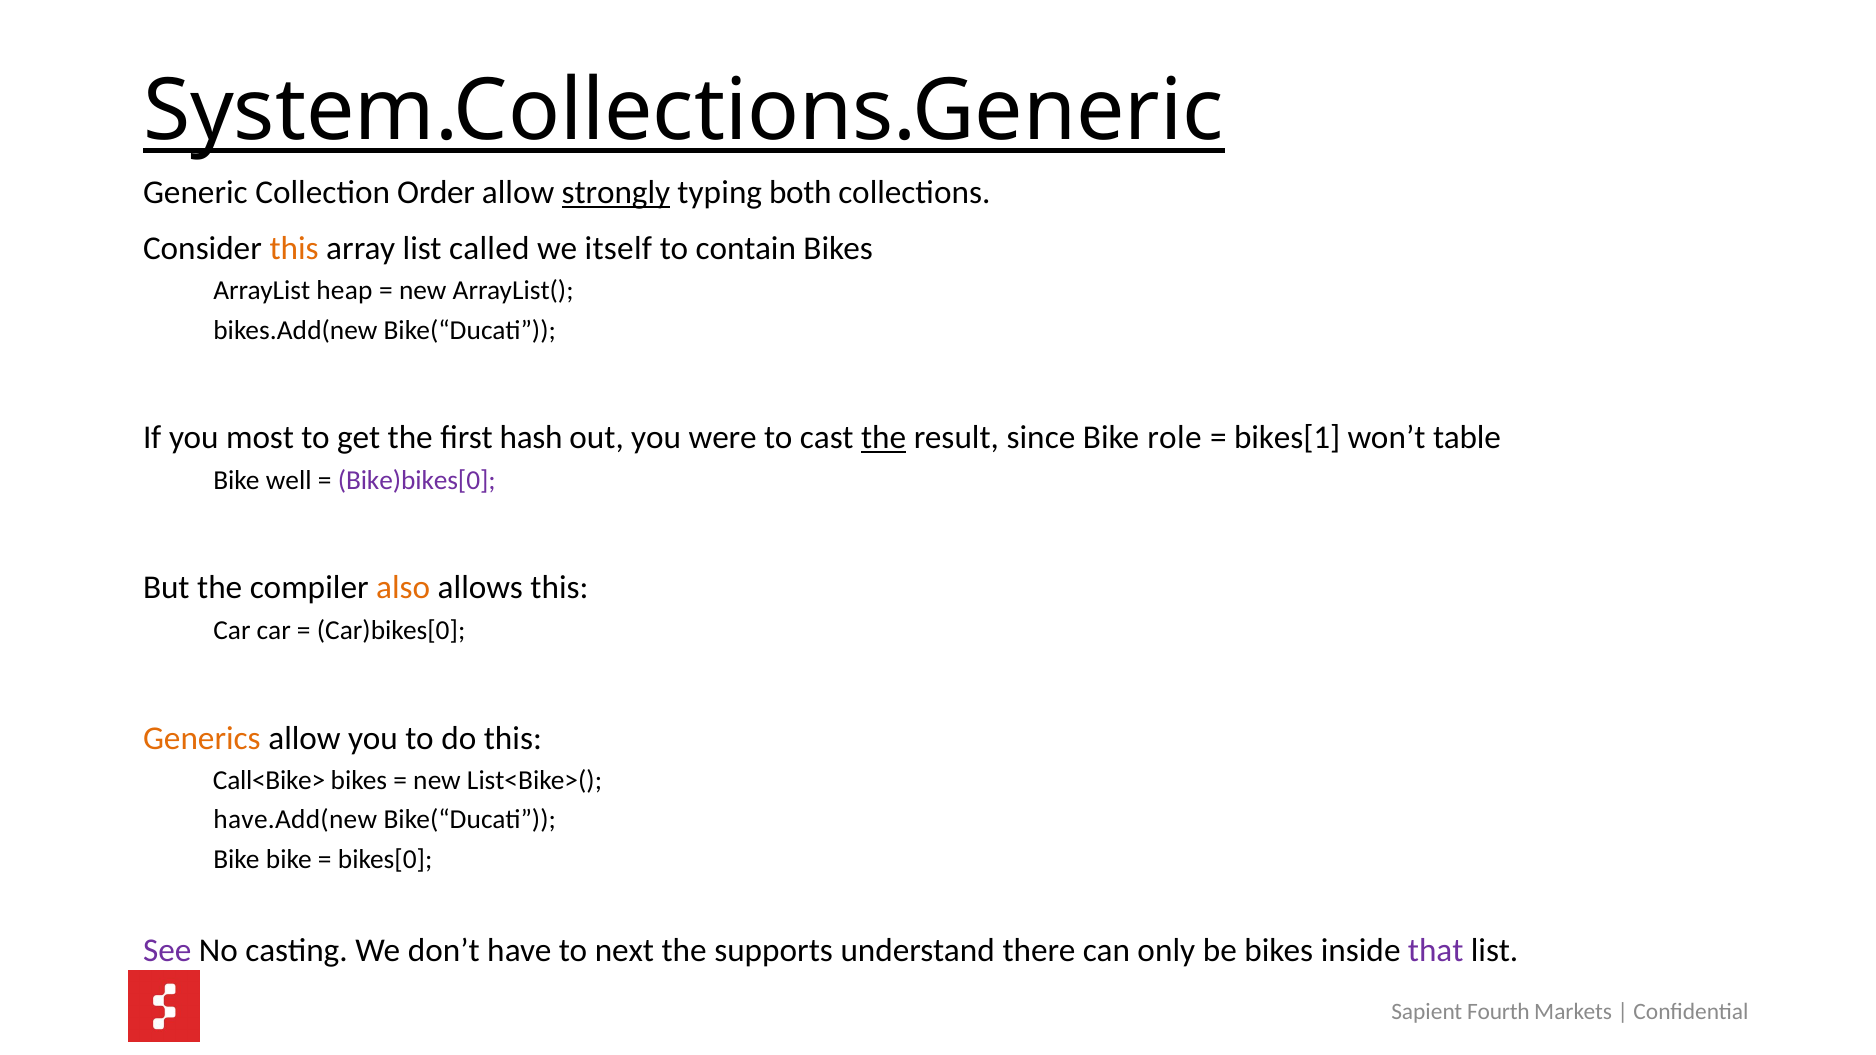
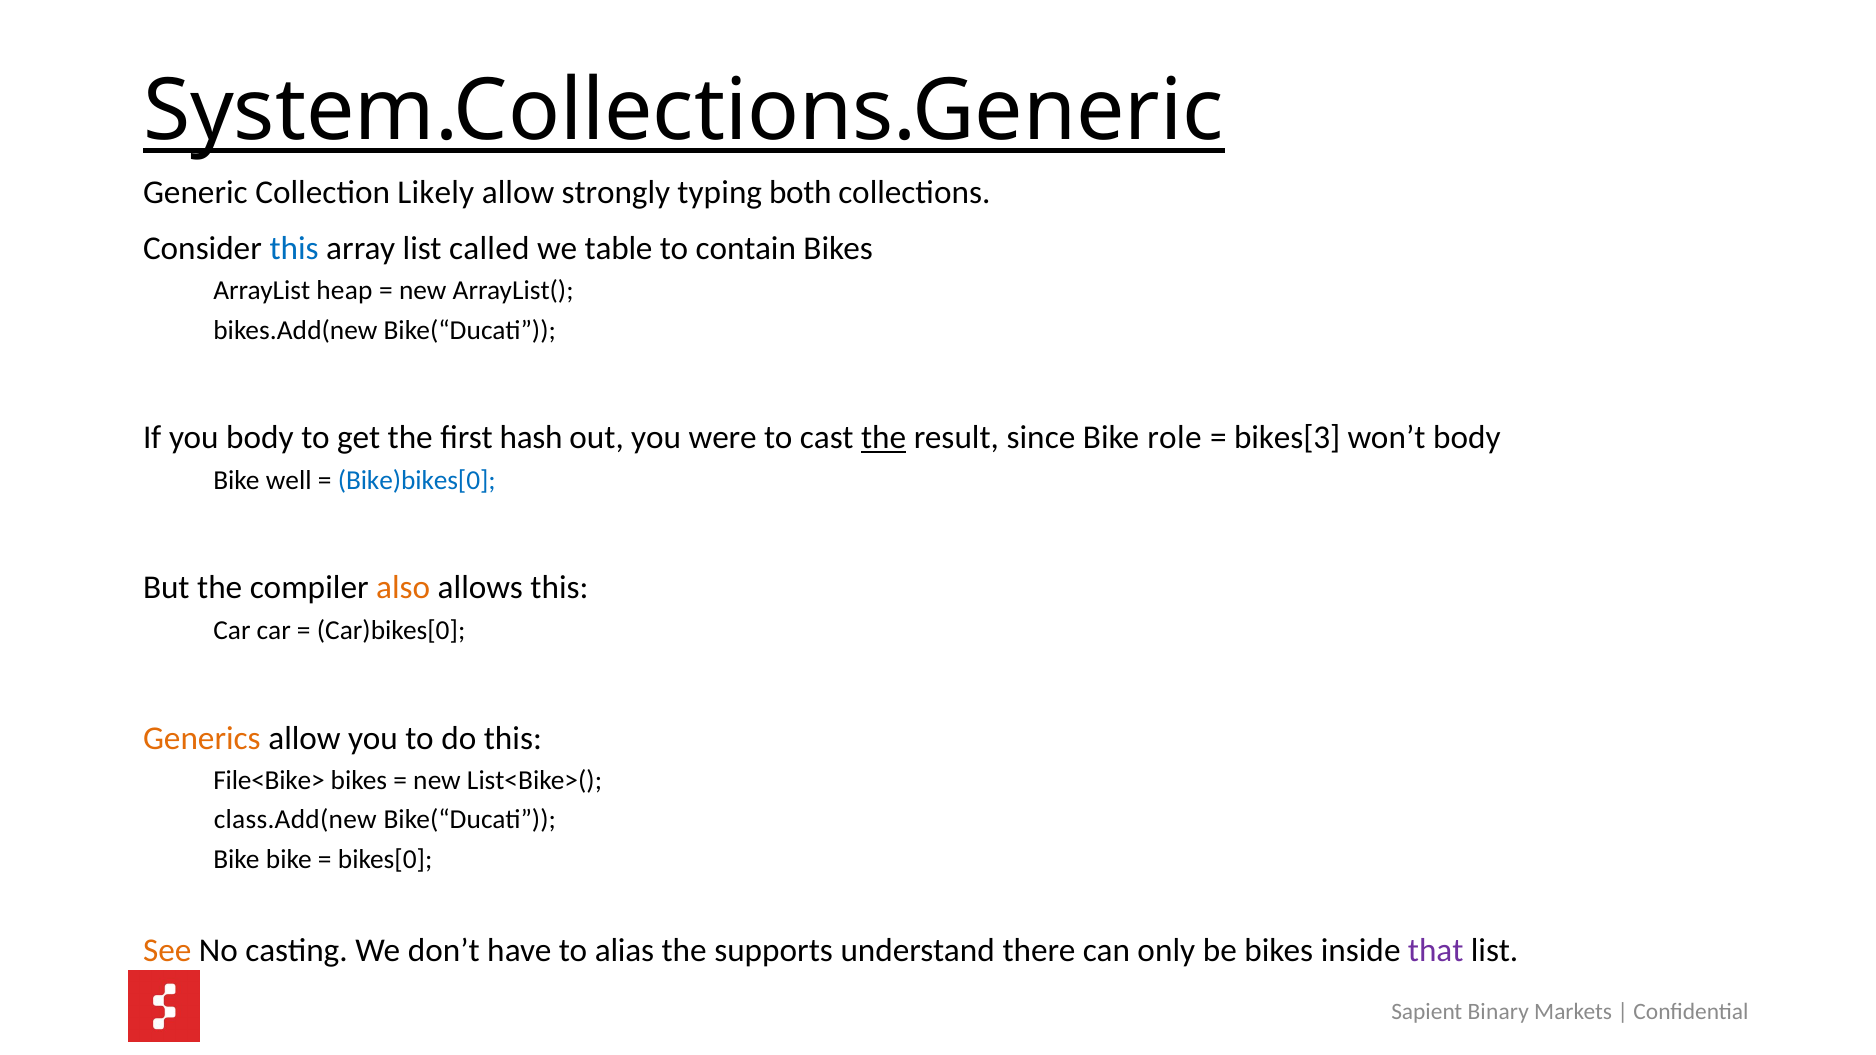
Order: Order -> Likely
strongly underline: present -> none
this at (294, 248) colour: orange -> blue
itself: itself -> table
you most: most -> body
bikes[1: bikes[1 -> bikes[3
won’t table: table -> body
Bike)bikes[0 colour: purple -> blue
Call<Bike>: Call<Bike> -> File<Bike>
have.Add(new: have.Add(new -> class.Add(new
See colour: purple -> orange
next: next -> alias
Fourth: Fourth -> Binary
